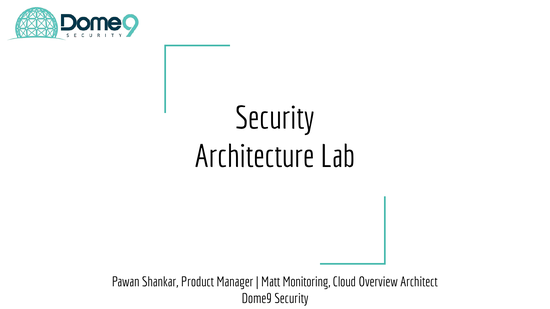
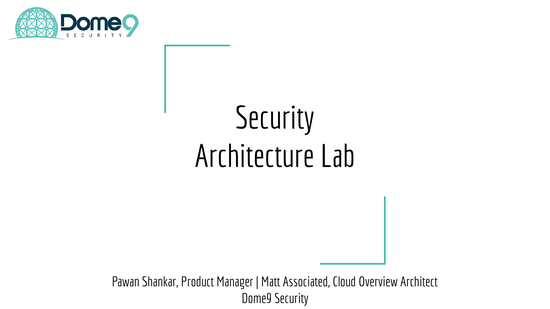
Monitoring: Monitoring -> Associated
